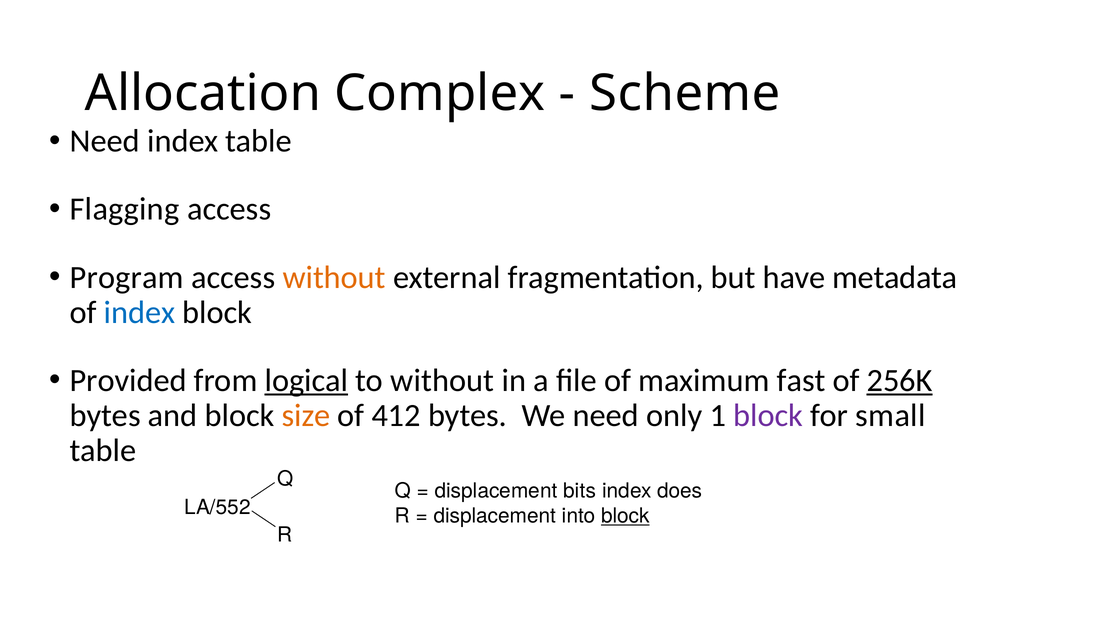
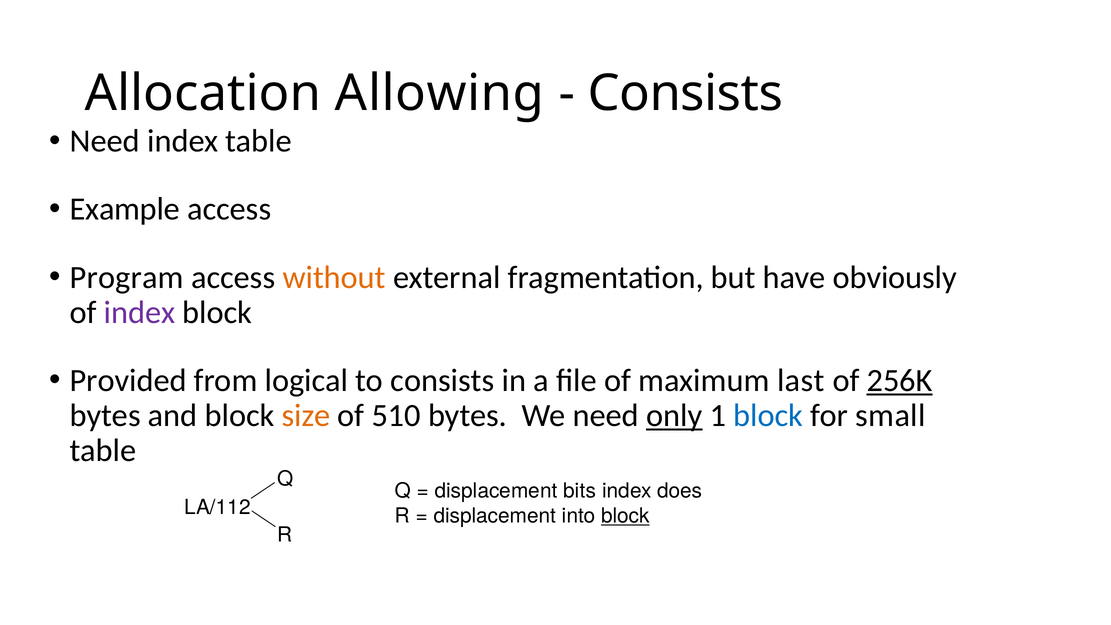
Complex: Complex -> Allowing
Scheme at (685, 93): Scheme -> Consists
Flagging: Flagging -> Example
metadata: metadata -> obviously
index at (140, 312) colour: blue -> purple
logical underline: present -> none
to without: without -> consists
fast: fast -> last
412: 412 -> 510
only underline: none -> present
block at (768, 416) colour: purple -> blue
LA/552: LA/552 -> LA/112
